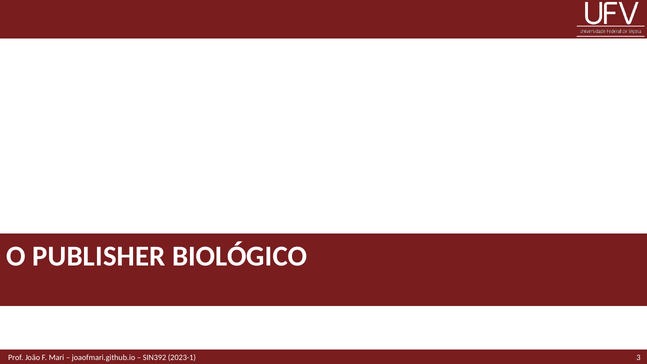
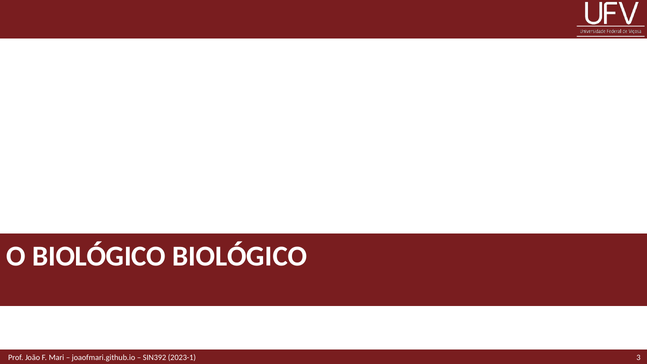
O PUBLISHER: PUBLISHER -> BIOLÓGICO
